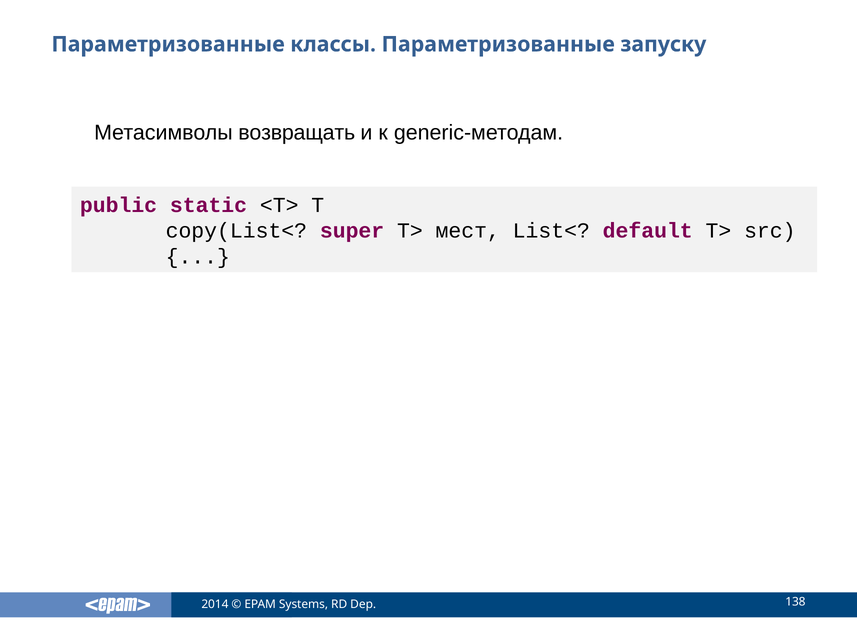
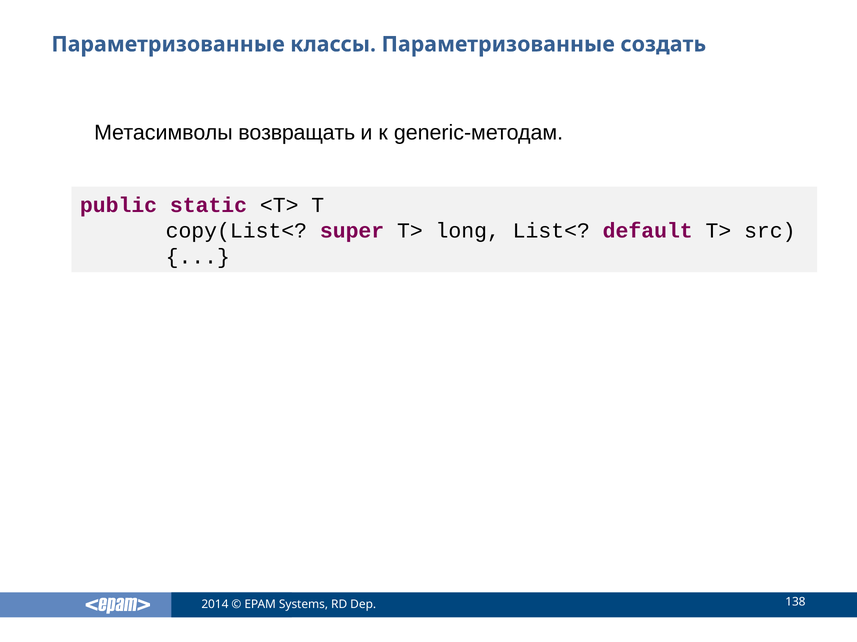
запуску: запуску -> создать
мест: мест -> long
